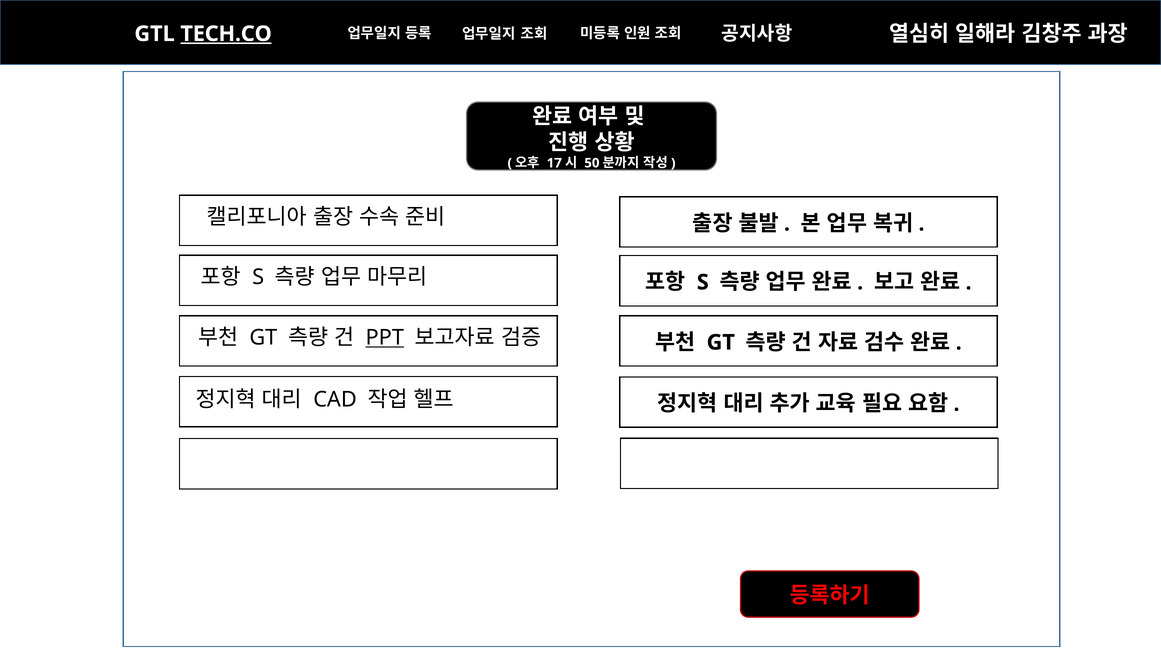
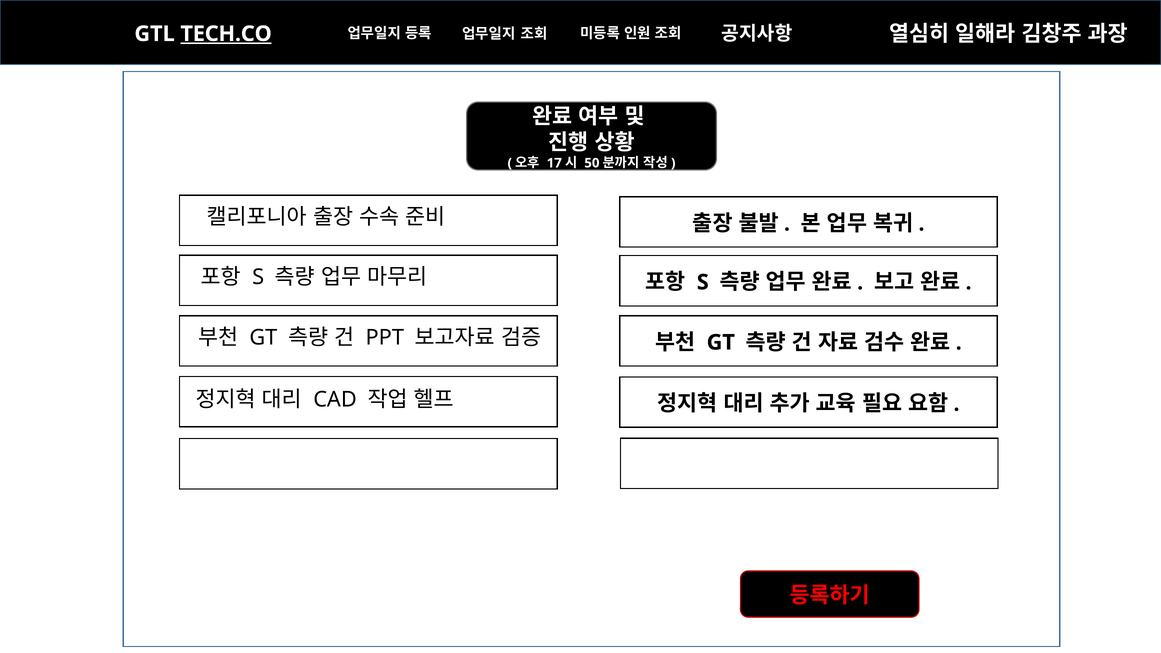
PPT underline: present -> none
